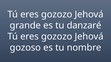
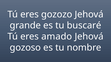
danzaré: danzaré -> buscaré
gozozo at (57, 37): gozozo -> amado
